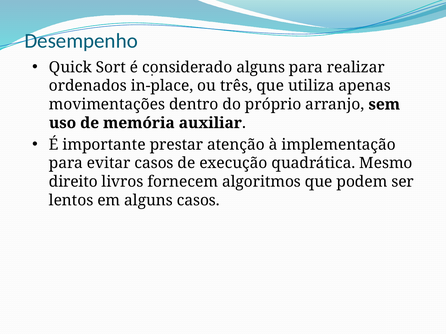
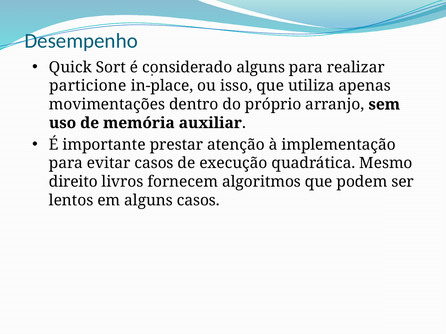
ordenados: ordenados -> particione
três: três -> isso
